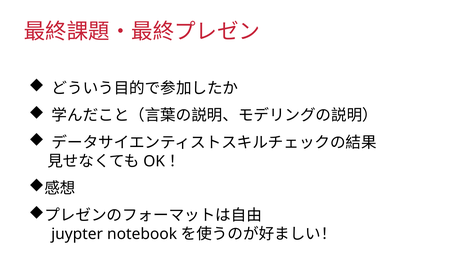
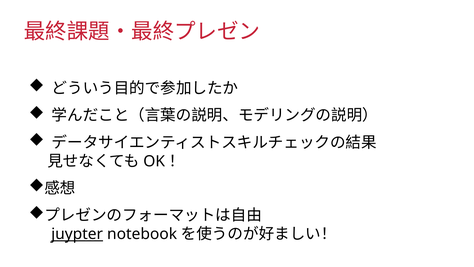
juypter underline: none -> present
